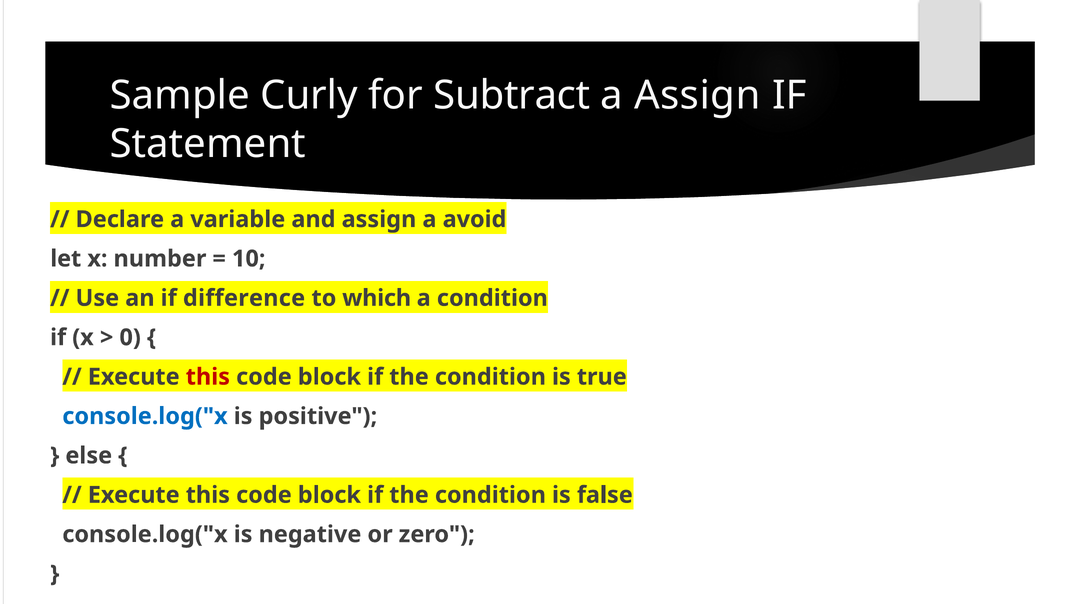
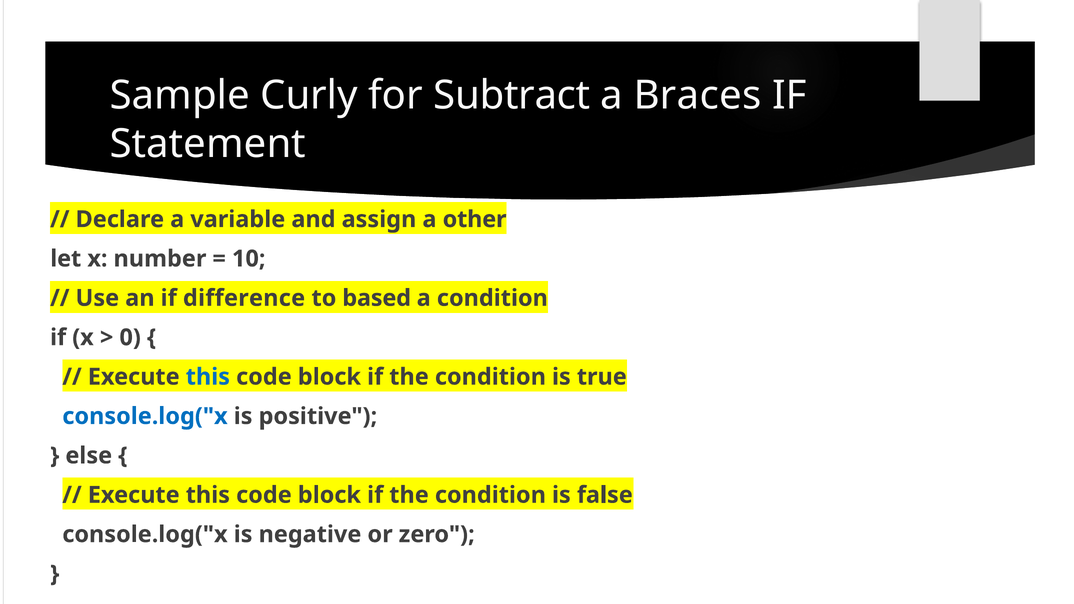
a Assign: Assign -> Braces
avoid: avoid -> other
which: which -> based
this at (208, 377) colour: red -> blue
